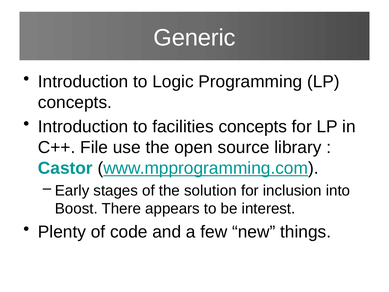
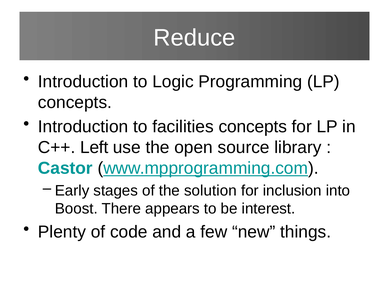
Generic: Generic -> Reduce
File: File -> Left
